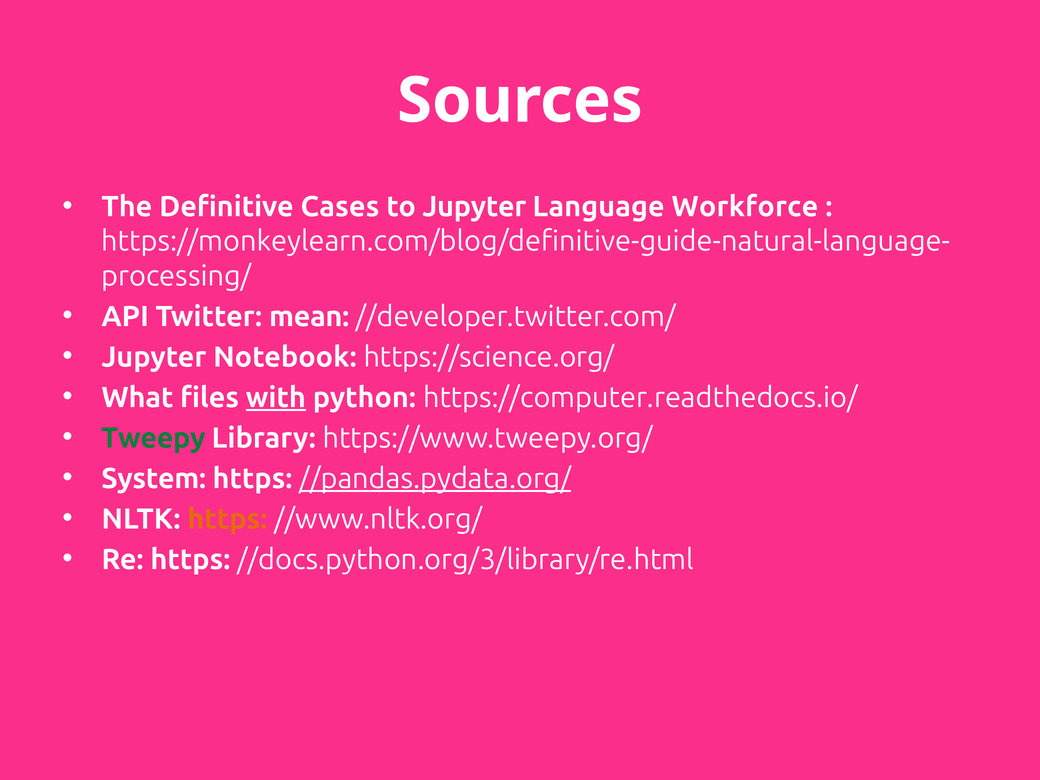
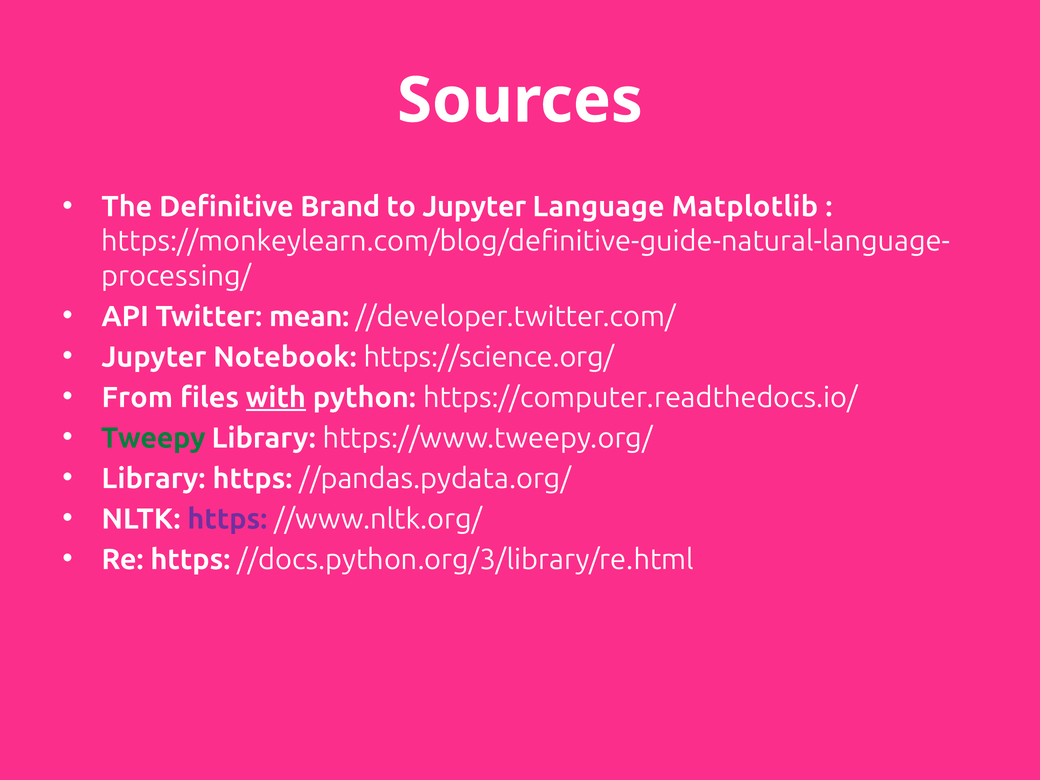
Cases: Cases -> Brand
Workforce: Workforce -> Matplotlib
What: What -> From
System at (154, 479): System -> Library
//pandas.pydata.org/ underline: present -> none
https at (227, 519) colour: orange -> purple
